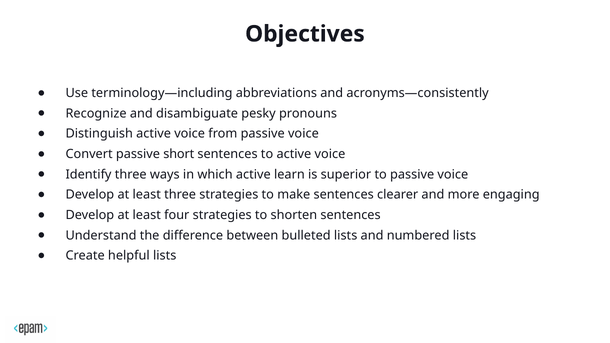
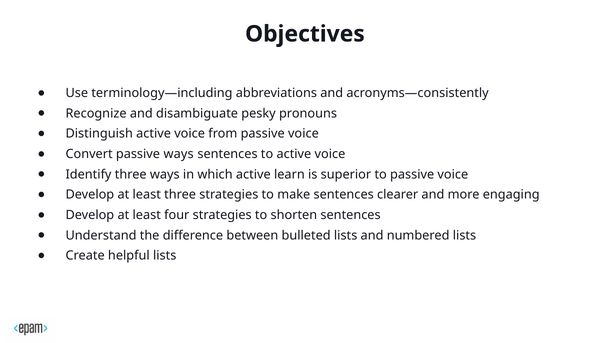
passive short: short -> ways
